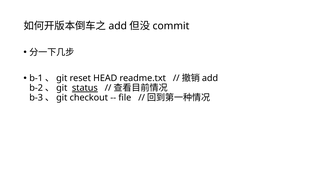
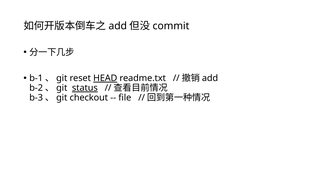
HEAD underline: none -> present
